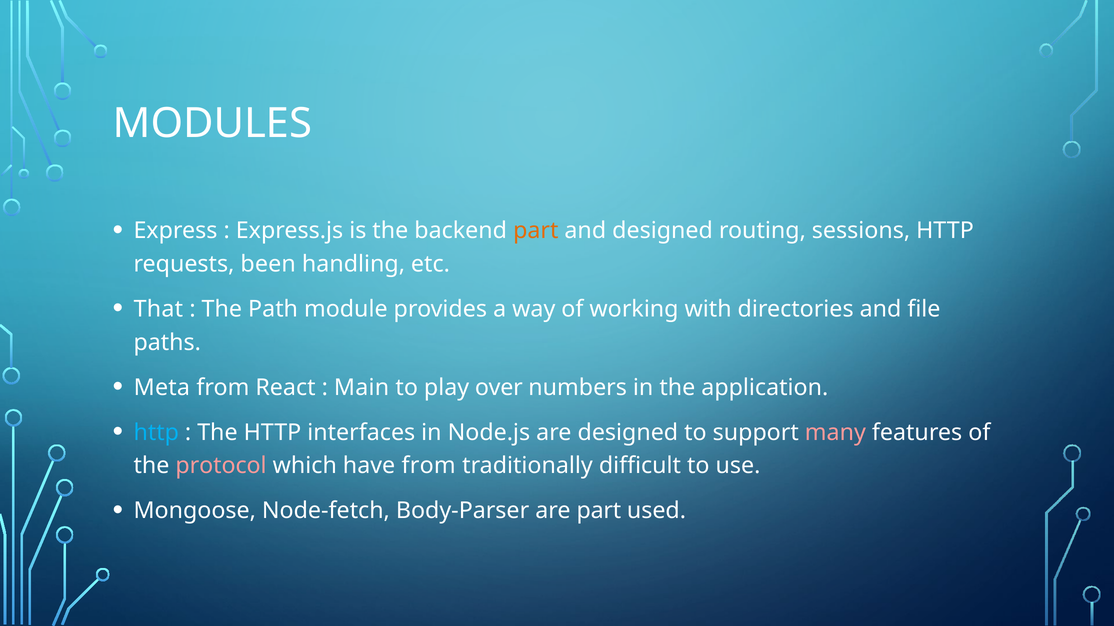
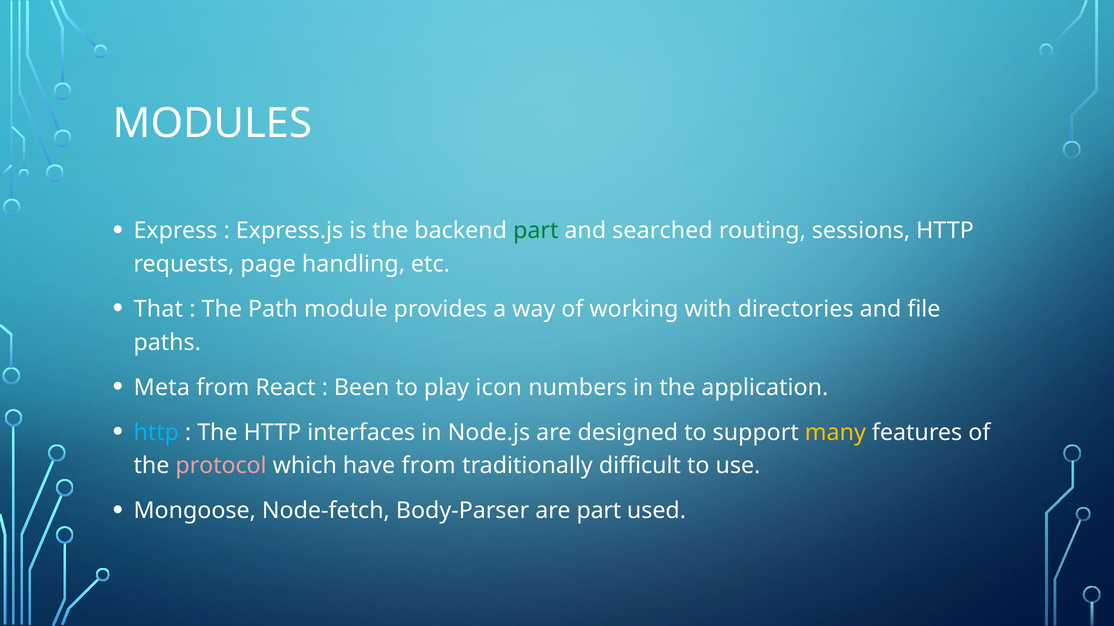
part at (536, 231) colour: orange -> green
and designed: designed -> searched
been: been -> page
Main: Main -> Been
over: over -> icon
many colour: pink -> yellow
